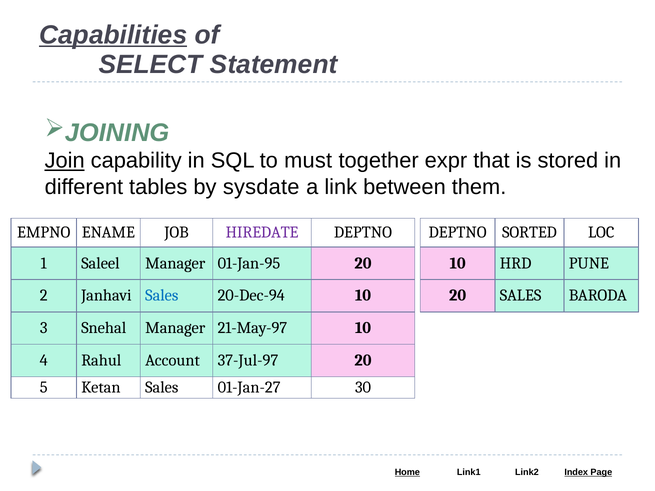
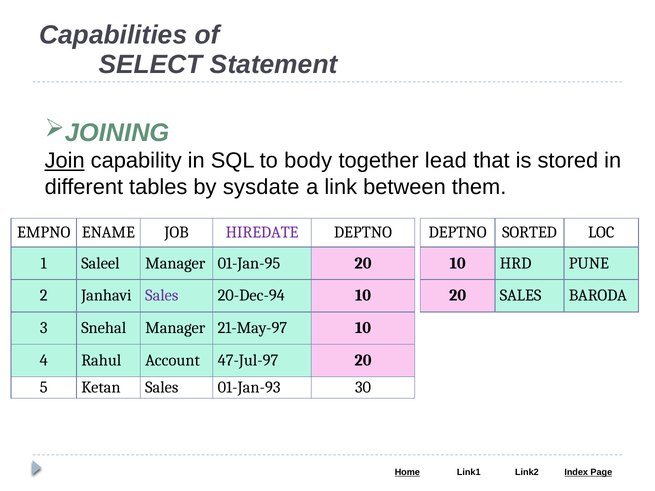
Capabilities underline: present -> none
must: must -> body
expr: expr -> lead
Sales at (162, 296) colour: blue -> purple
37-Jul-97: 37-Jul-97 -> 47-Jul-97
01-Jan-27: 01-Jan-27 -> 01-Jan-93
